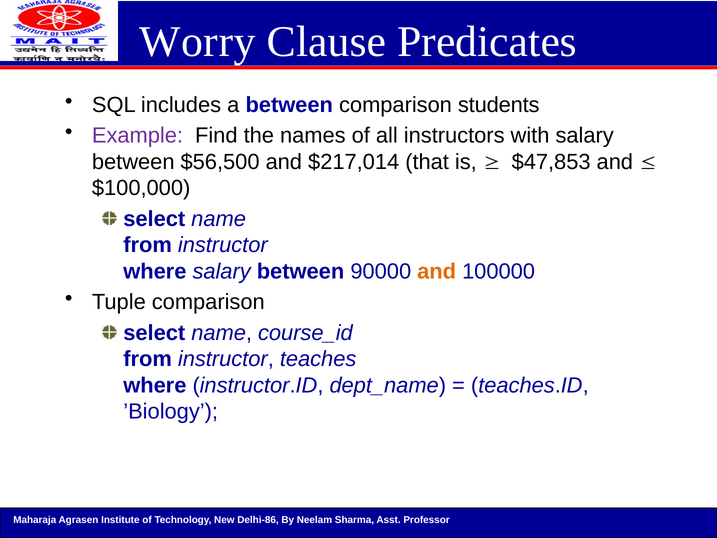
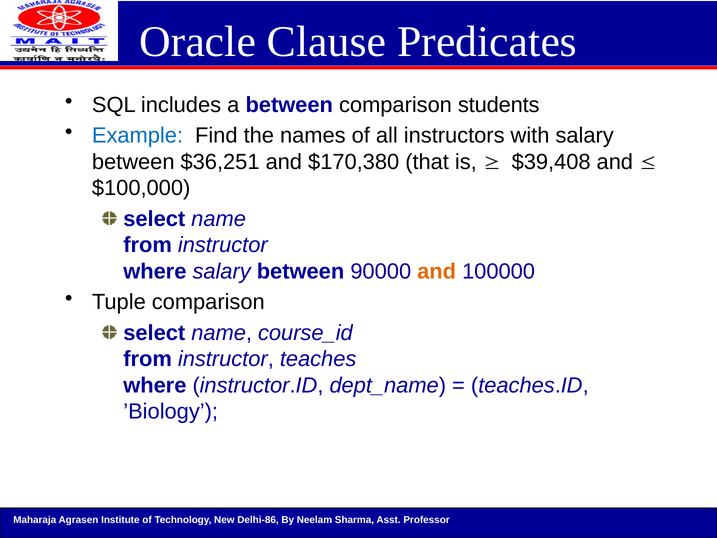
Worry: Worry -> Oracle
Example colour: purple -> blue
$56,500: $56,500 -> $36,251
$217,014: $217,014 -> $170,380
$47,853: $47,853 -> $39,408
